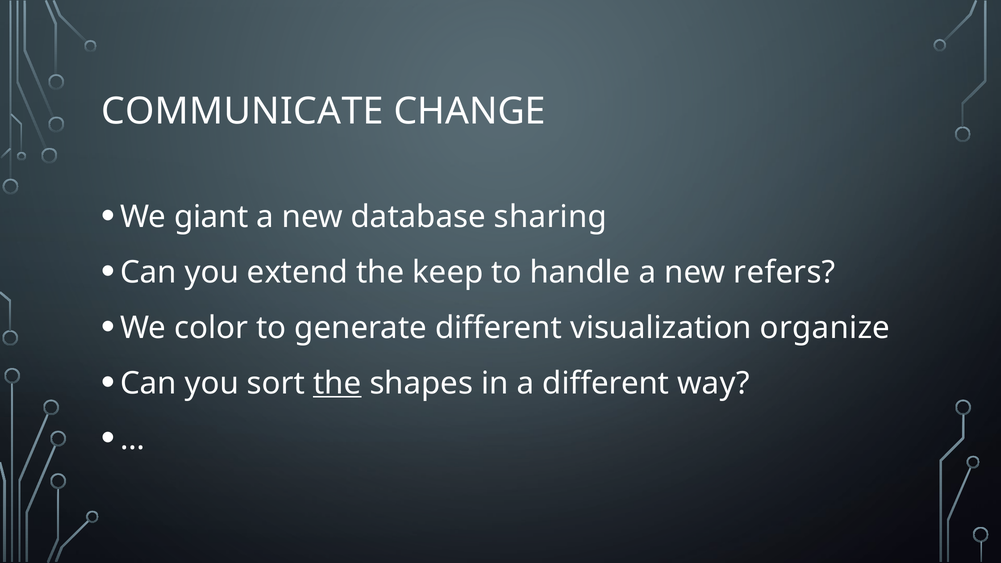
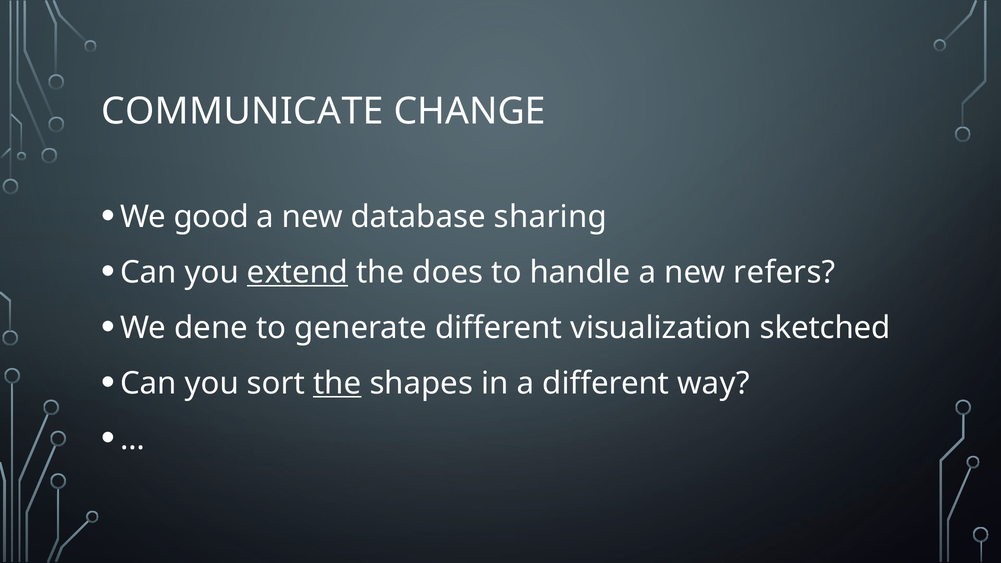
giant: giant -> good
extend underline: none -> present
keep: keep -> does
color: color -> dene
organize: organize -> sketched
